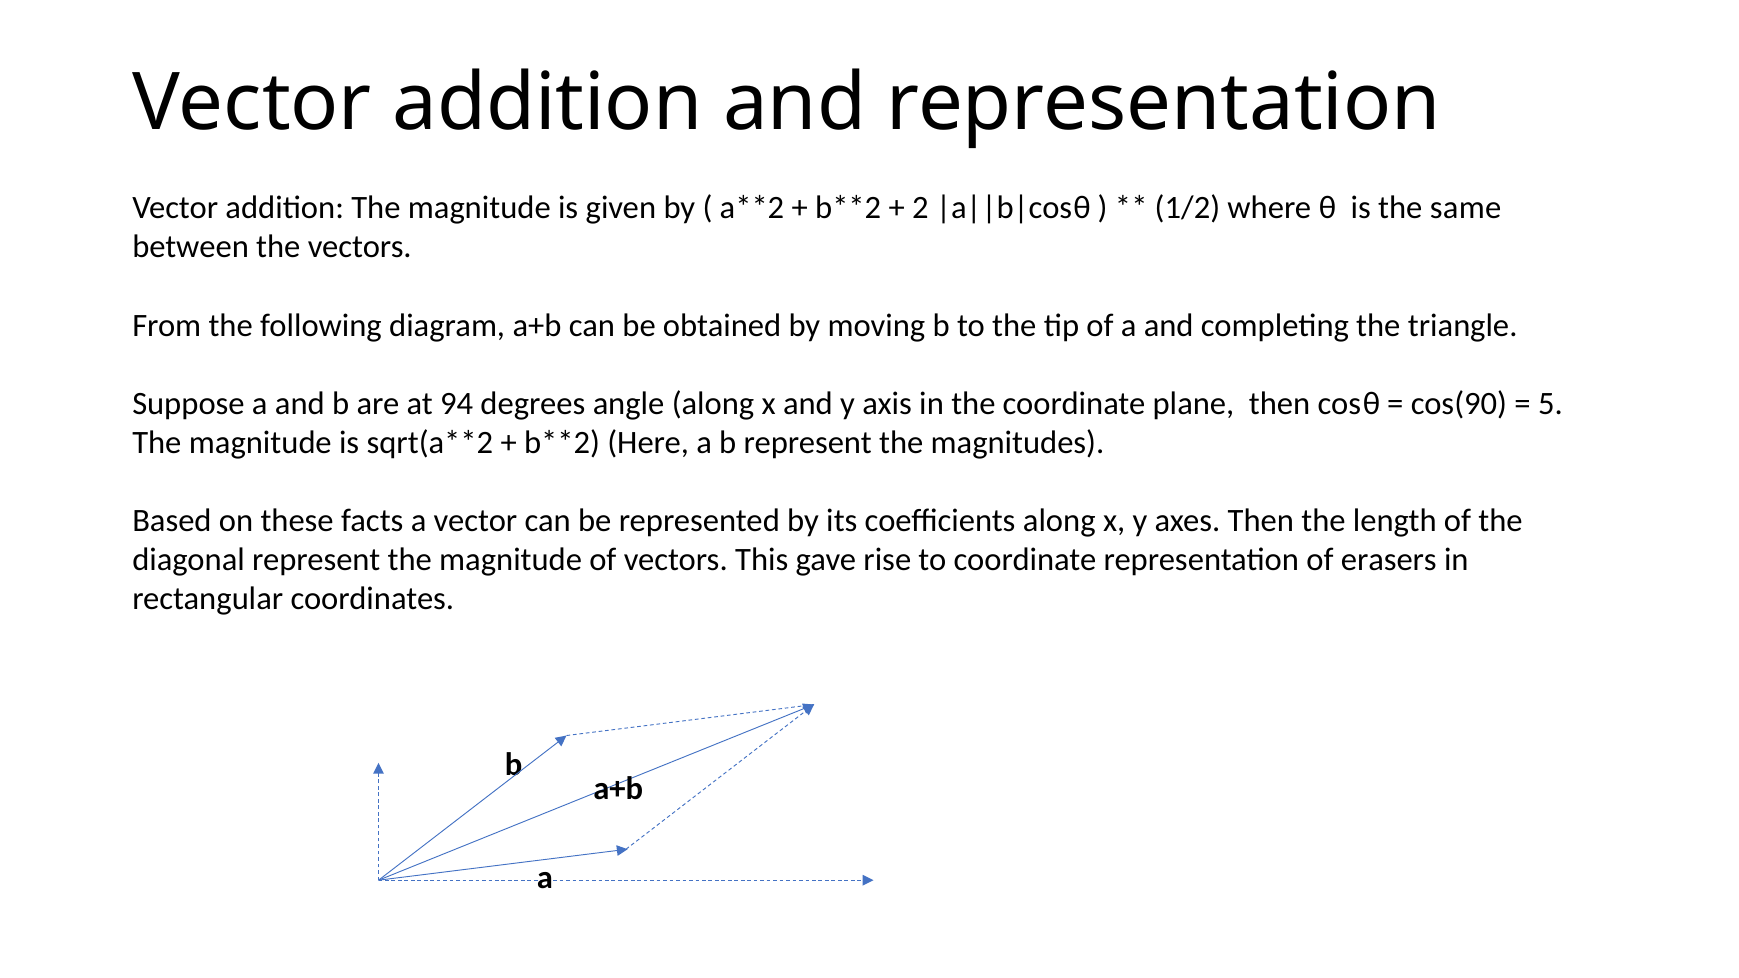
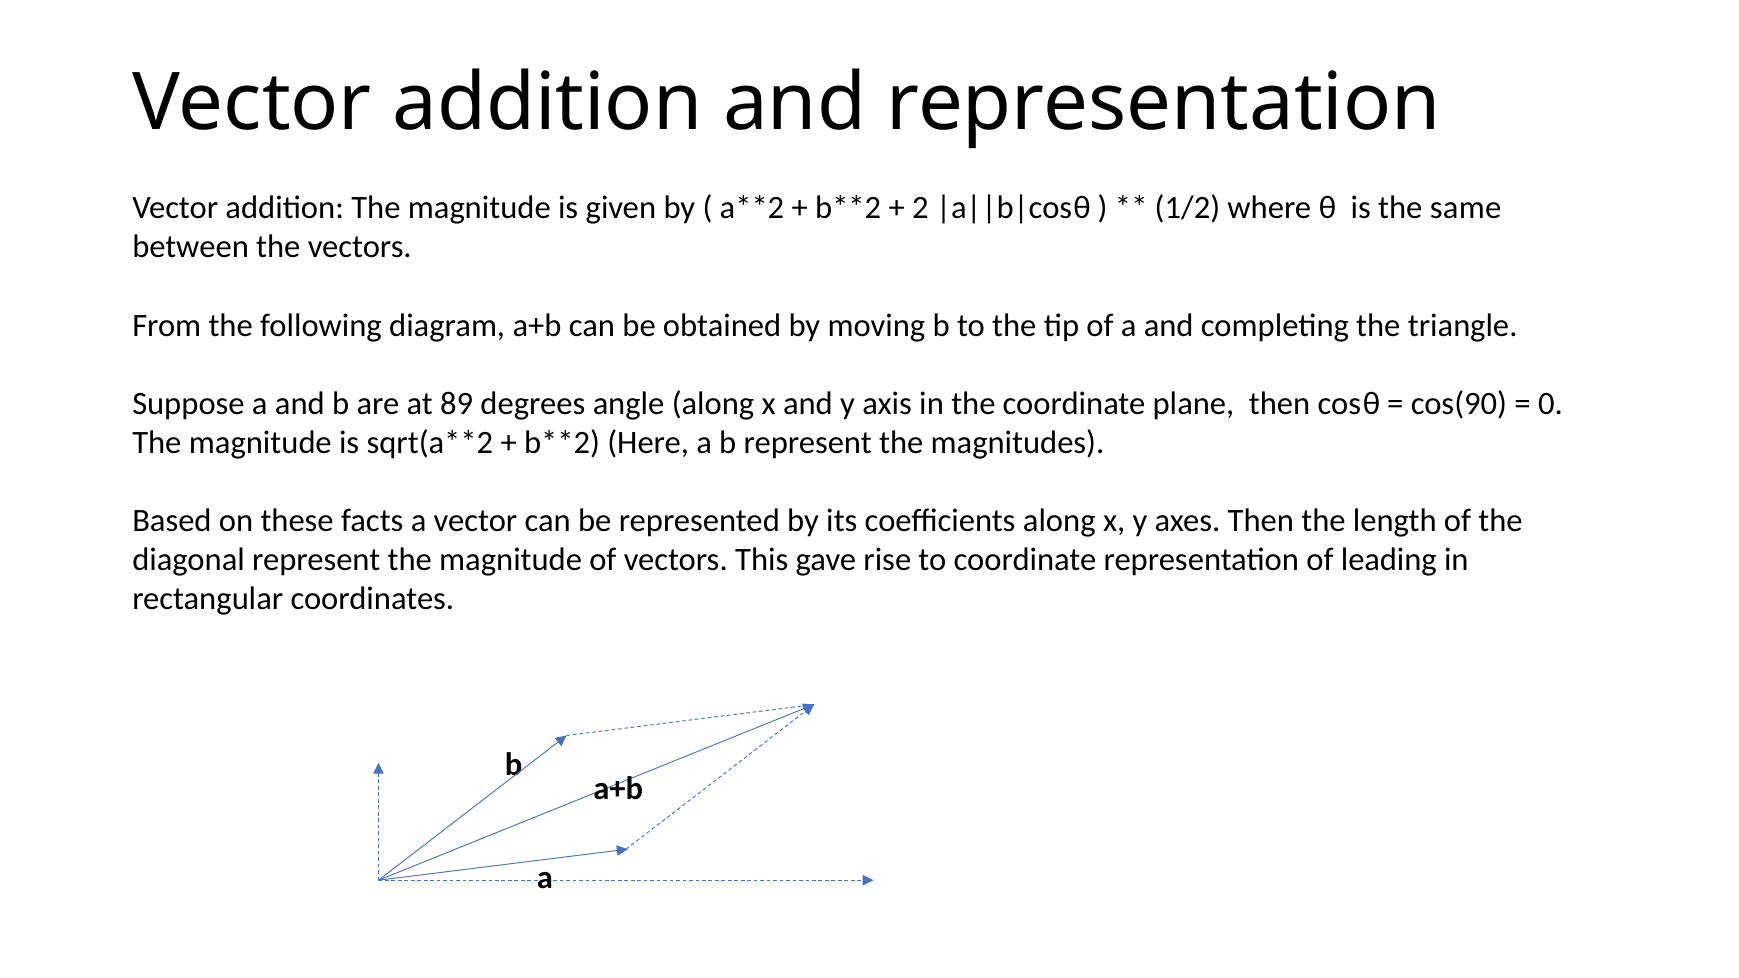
94: 94 -> 89
5: 5 -> 0
erasers: erasers -> leading
